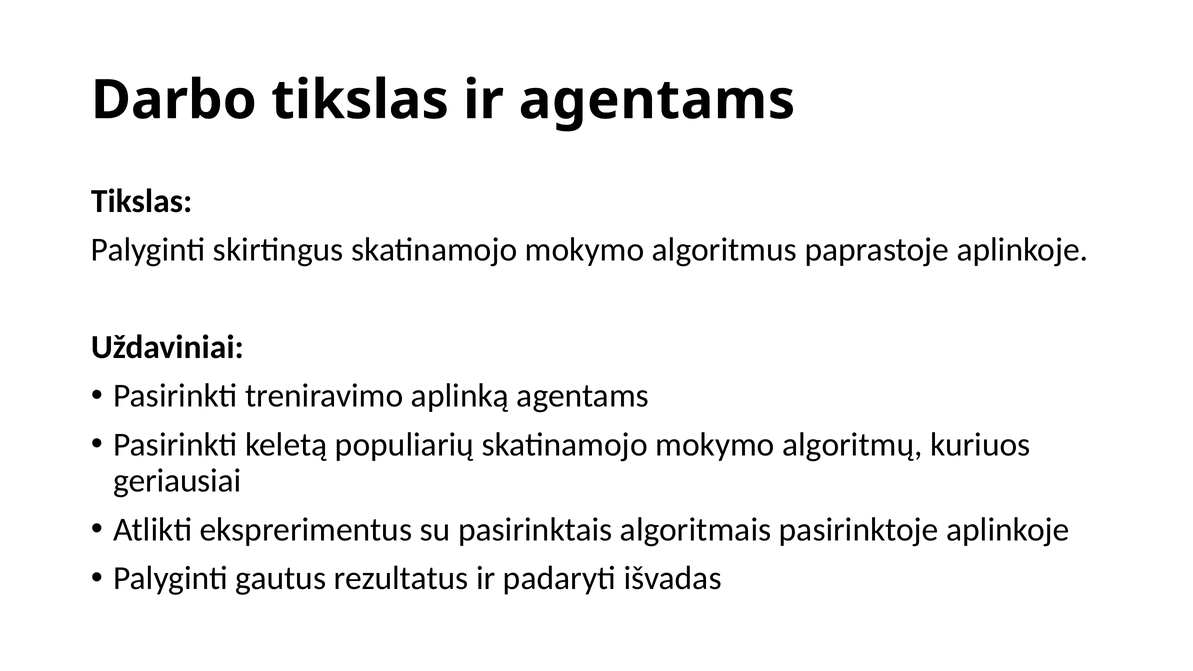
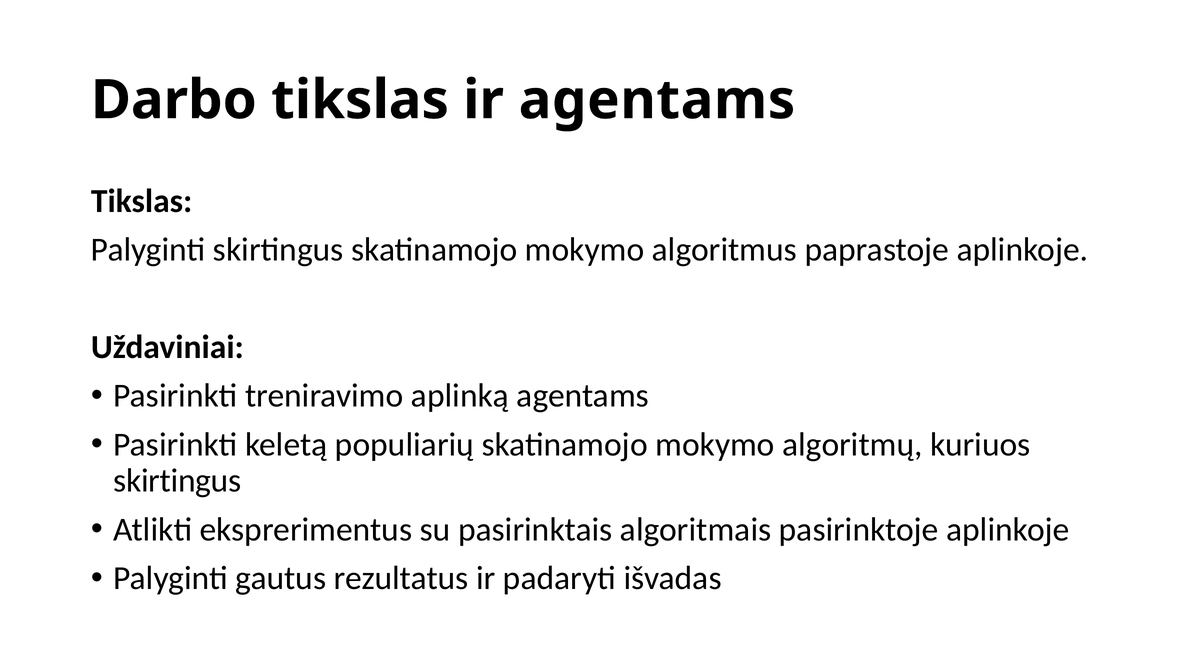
geriausiai at (177, 481): geriausiai -> skirtingus
